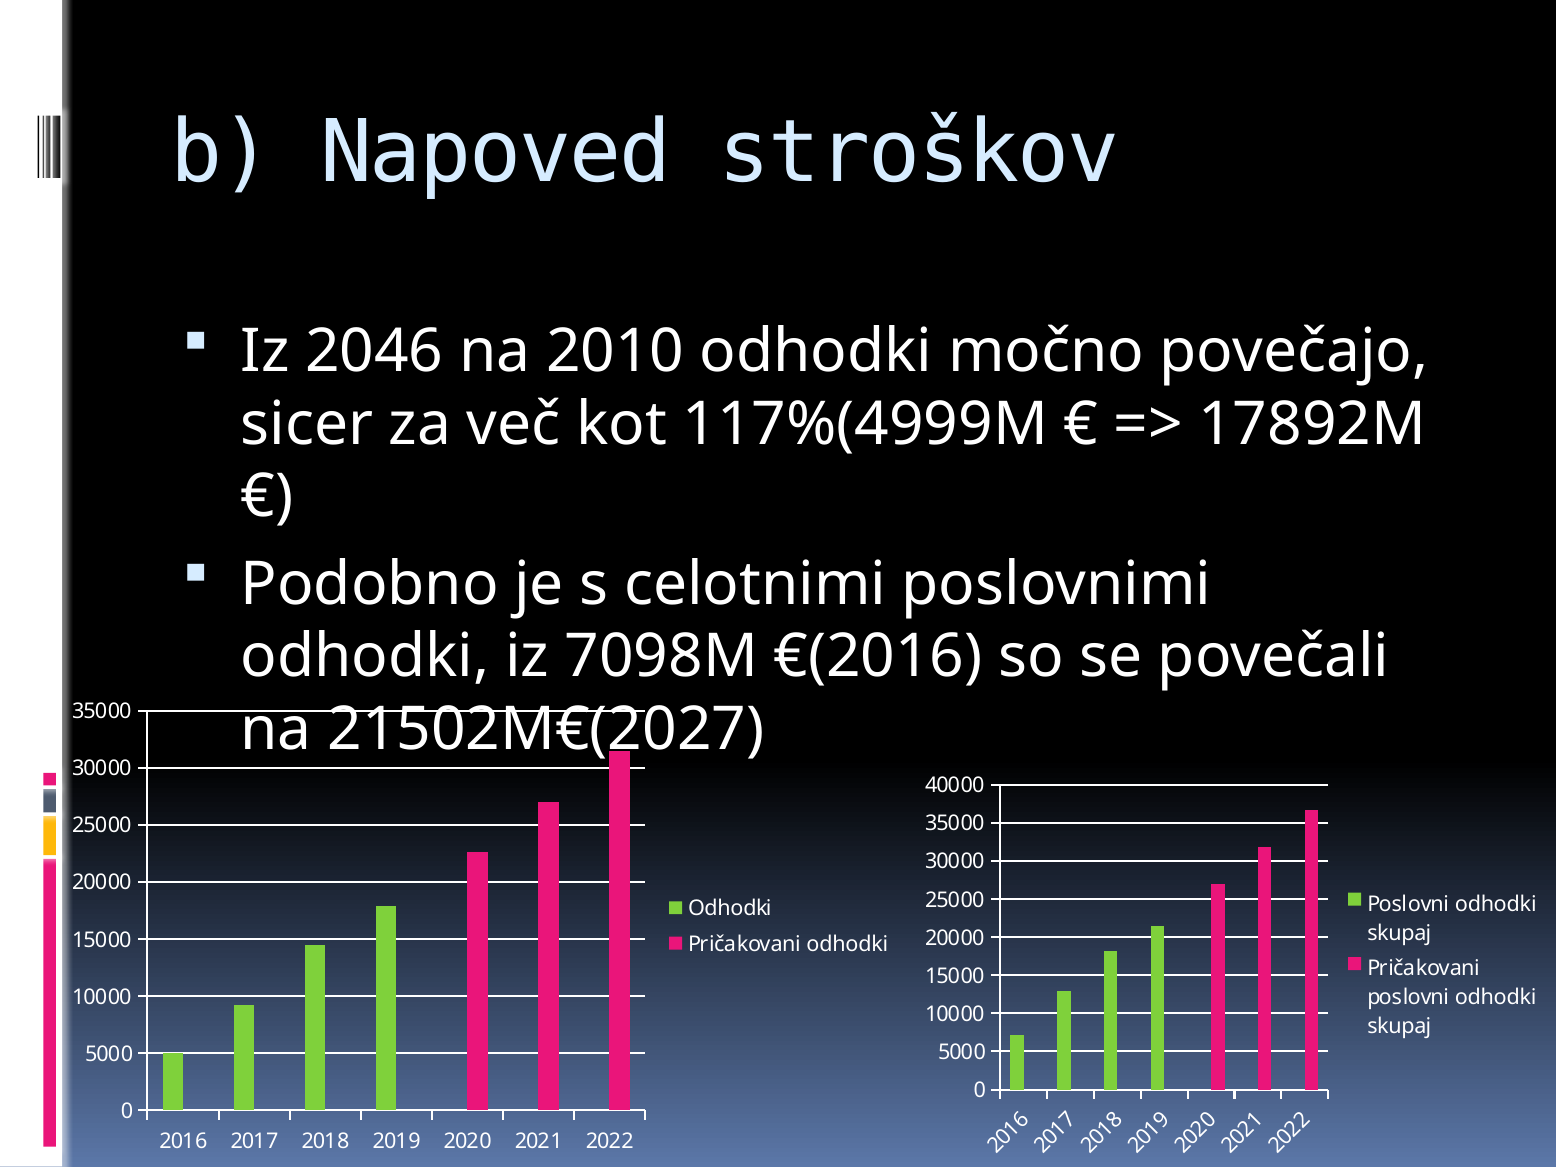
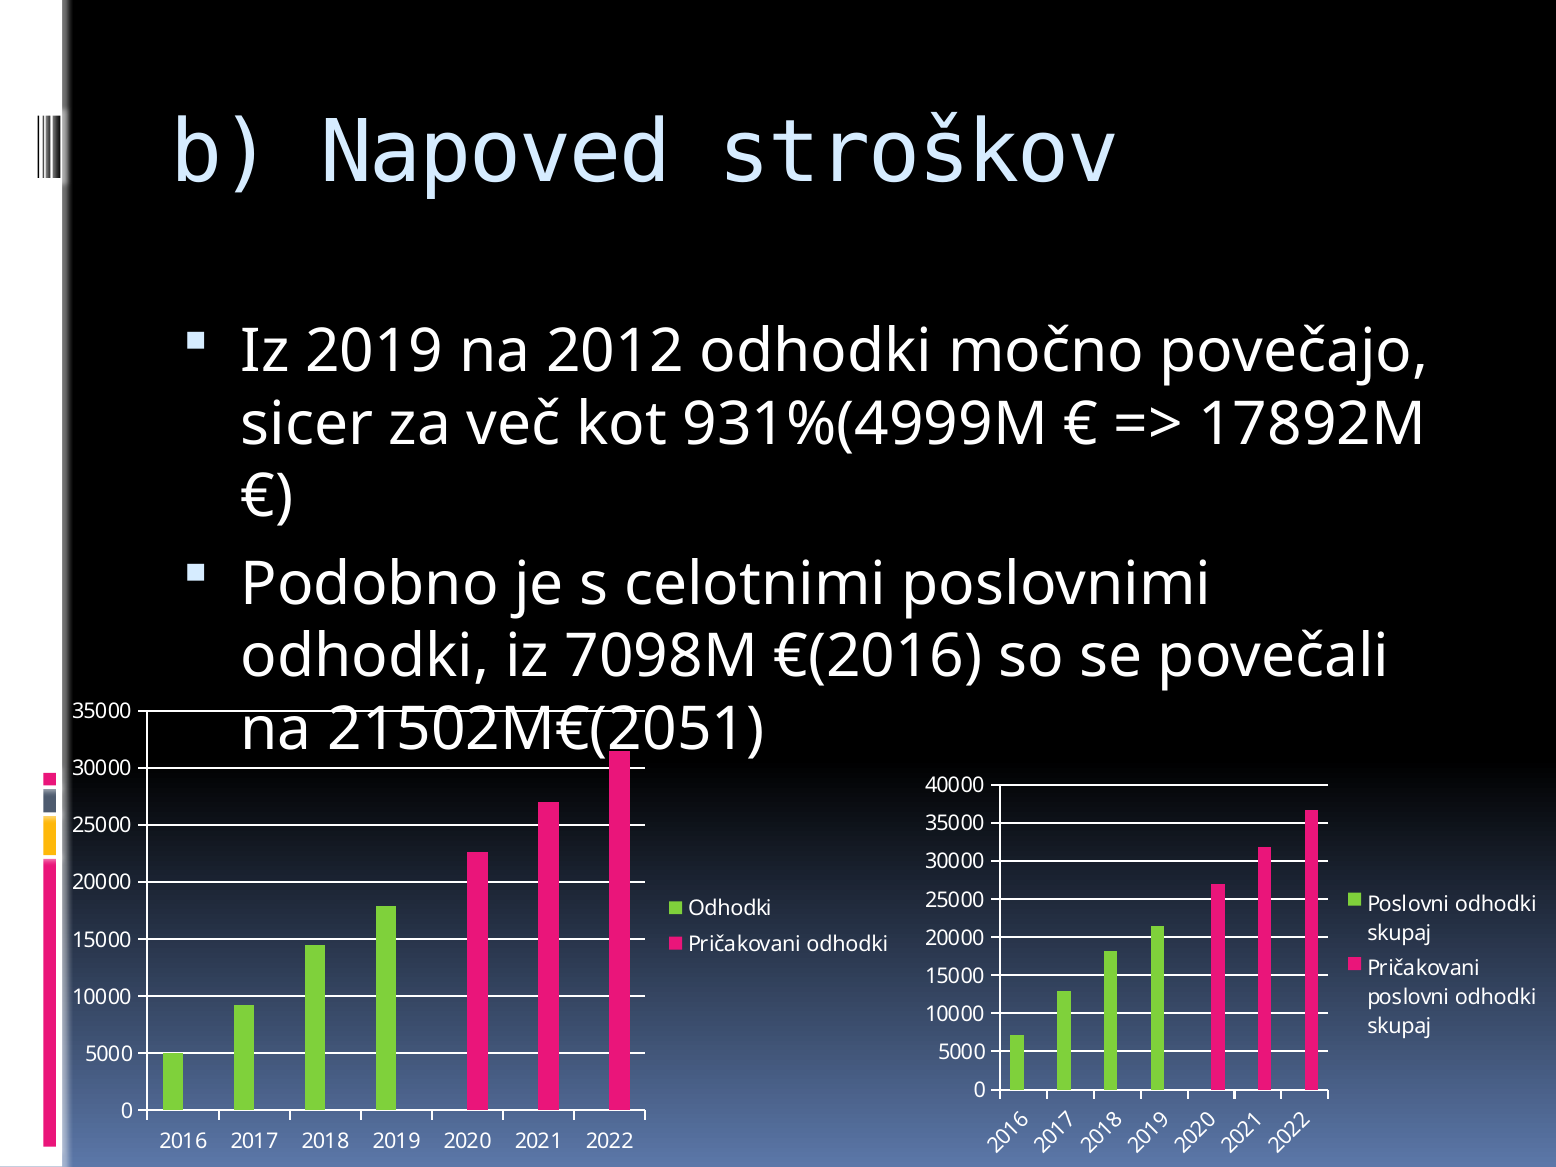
Iz 2046: 2046 -> 2019
2010: 2010 -> 2012
117%(4999M: 117%(4999M -> 931%(4999M
21502M€(2027: 21502M€(2027 -> 21502M€(2051
